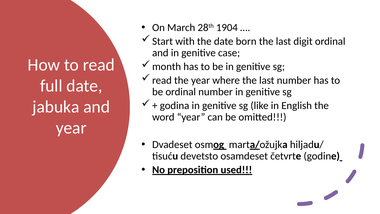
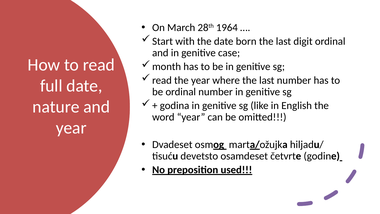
1904: 1904 -> 1964
jabuka: jabuka -> nature
